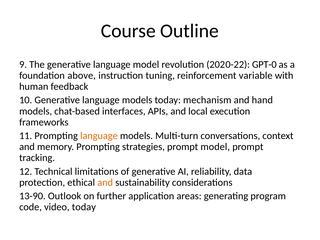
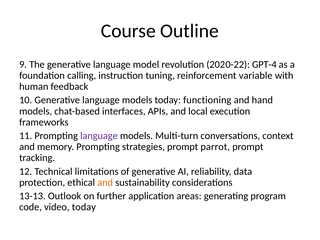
GPT-0: GPT-0 -> GPT-4
above: above -> calling
mechanism: mechanism -> functioning
language at (99, 136) colour: orange -> purple
prompt model: model -> parrot
13-90: 13-90 -> 13-13
